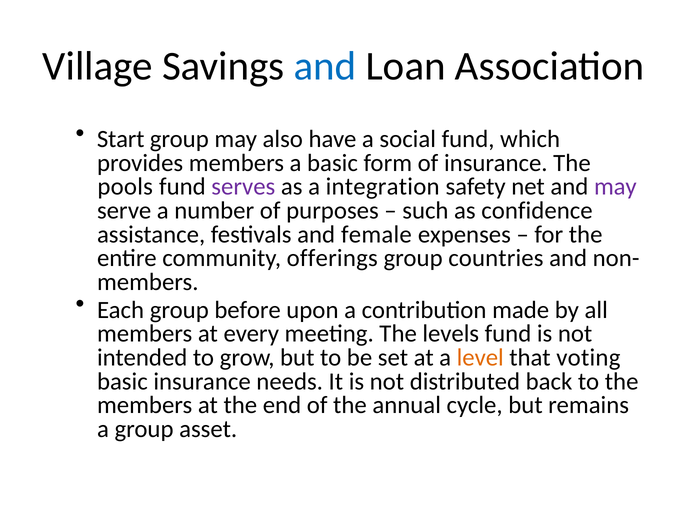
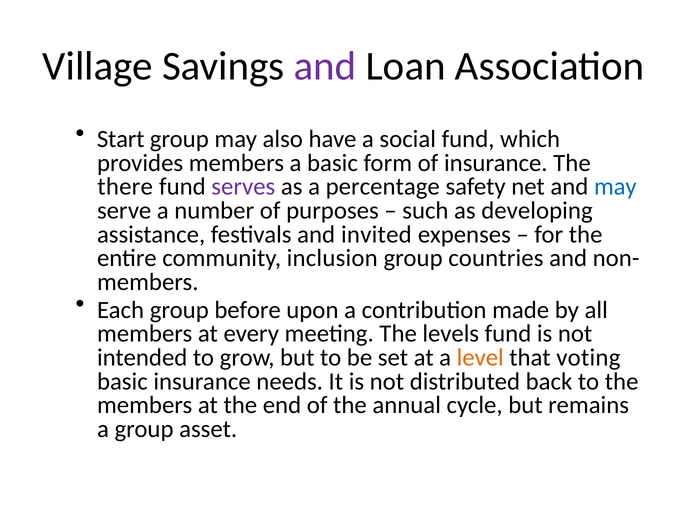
and at (325, 66) colour: blue -> purple
pools: pools -> there
integration: integration -> percentage
may at (615, 187) colour: purple -> blue
confidence: confidence -> developing
female: female -> invited
offerings: offerings -> inclusion
